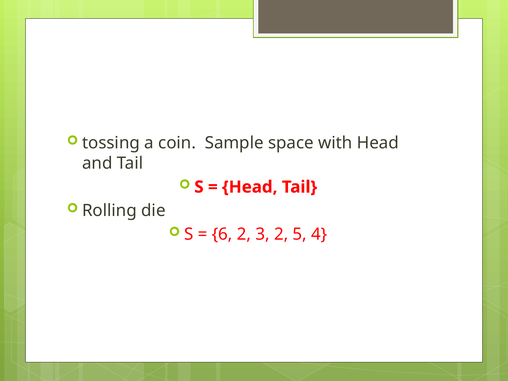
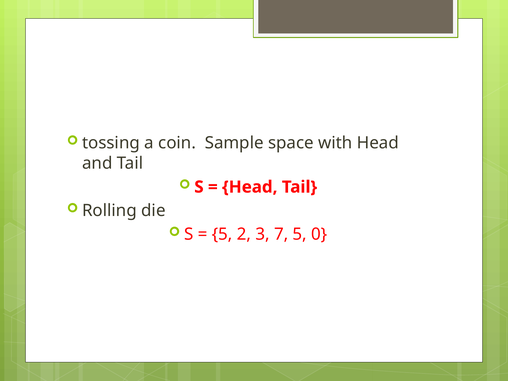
6 at (222, 234): 6 -> 5
3 2: 2 -> 7
4: 4 -> 0
